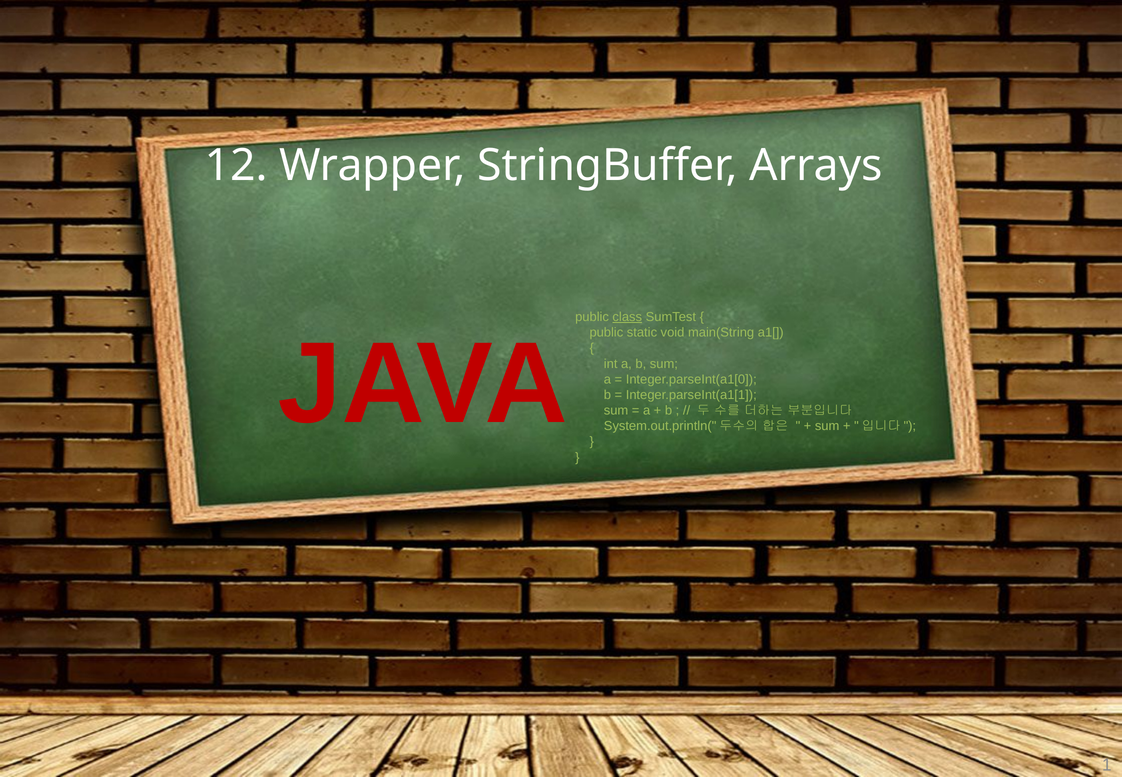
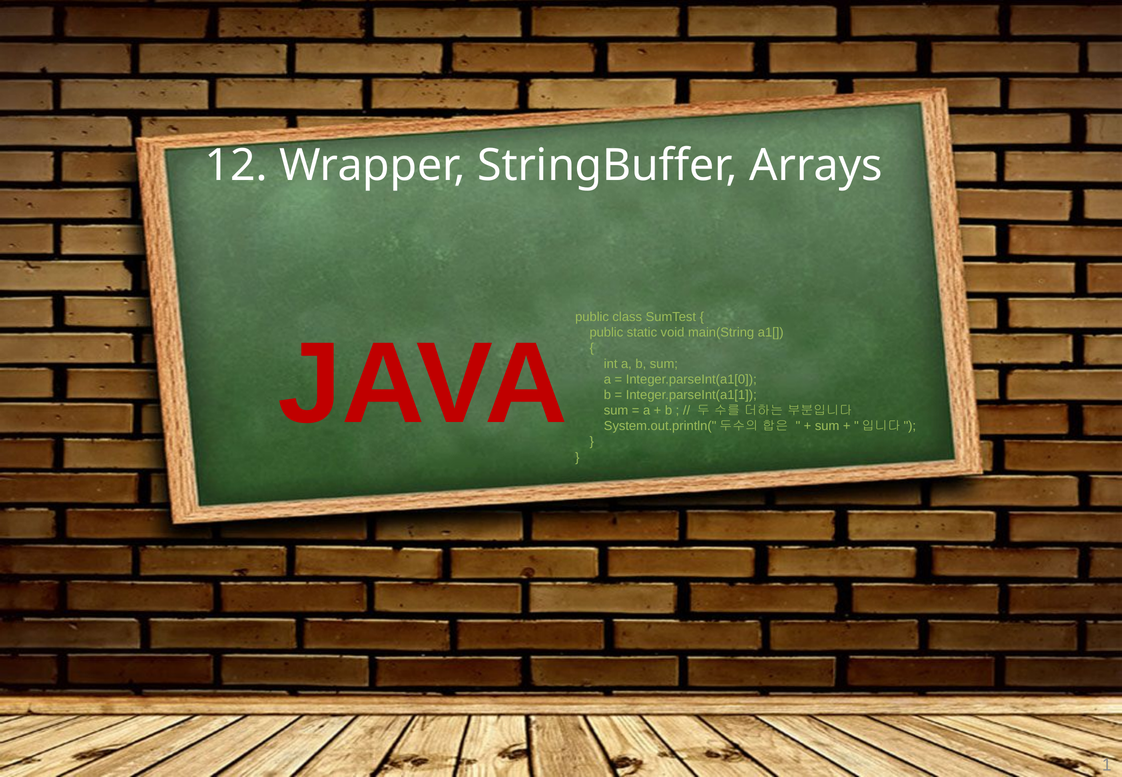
class underline: present -> none
